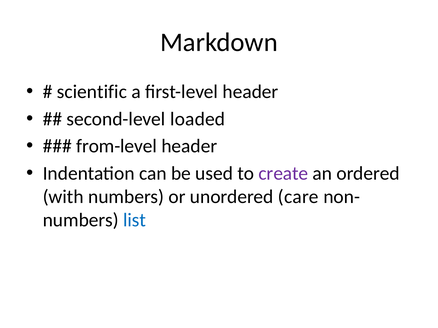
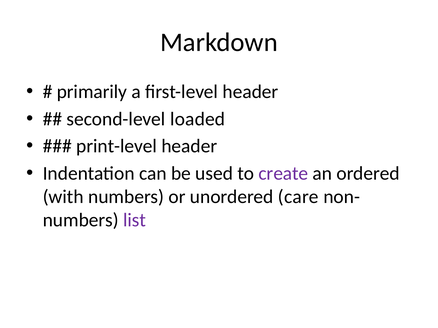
scientific: scientific -> primarily
from-level: from-level -> print-level
list colour: blue -> purple
